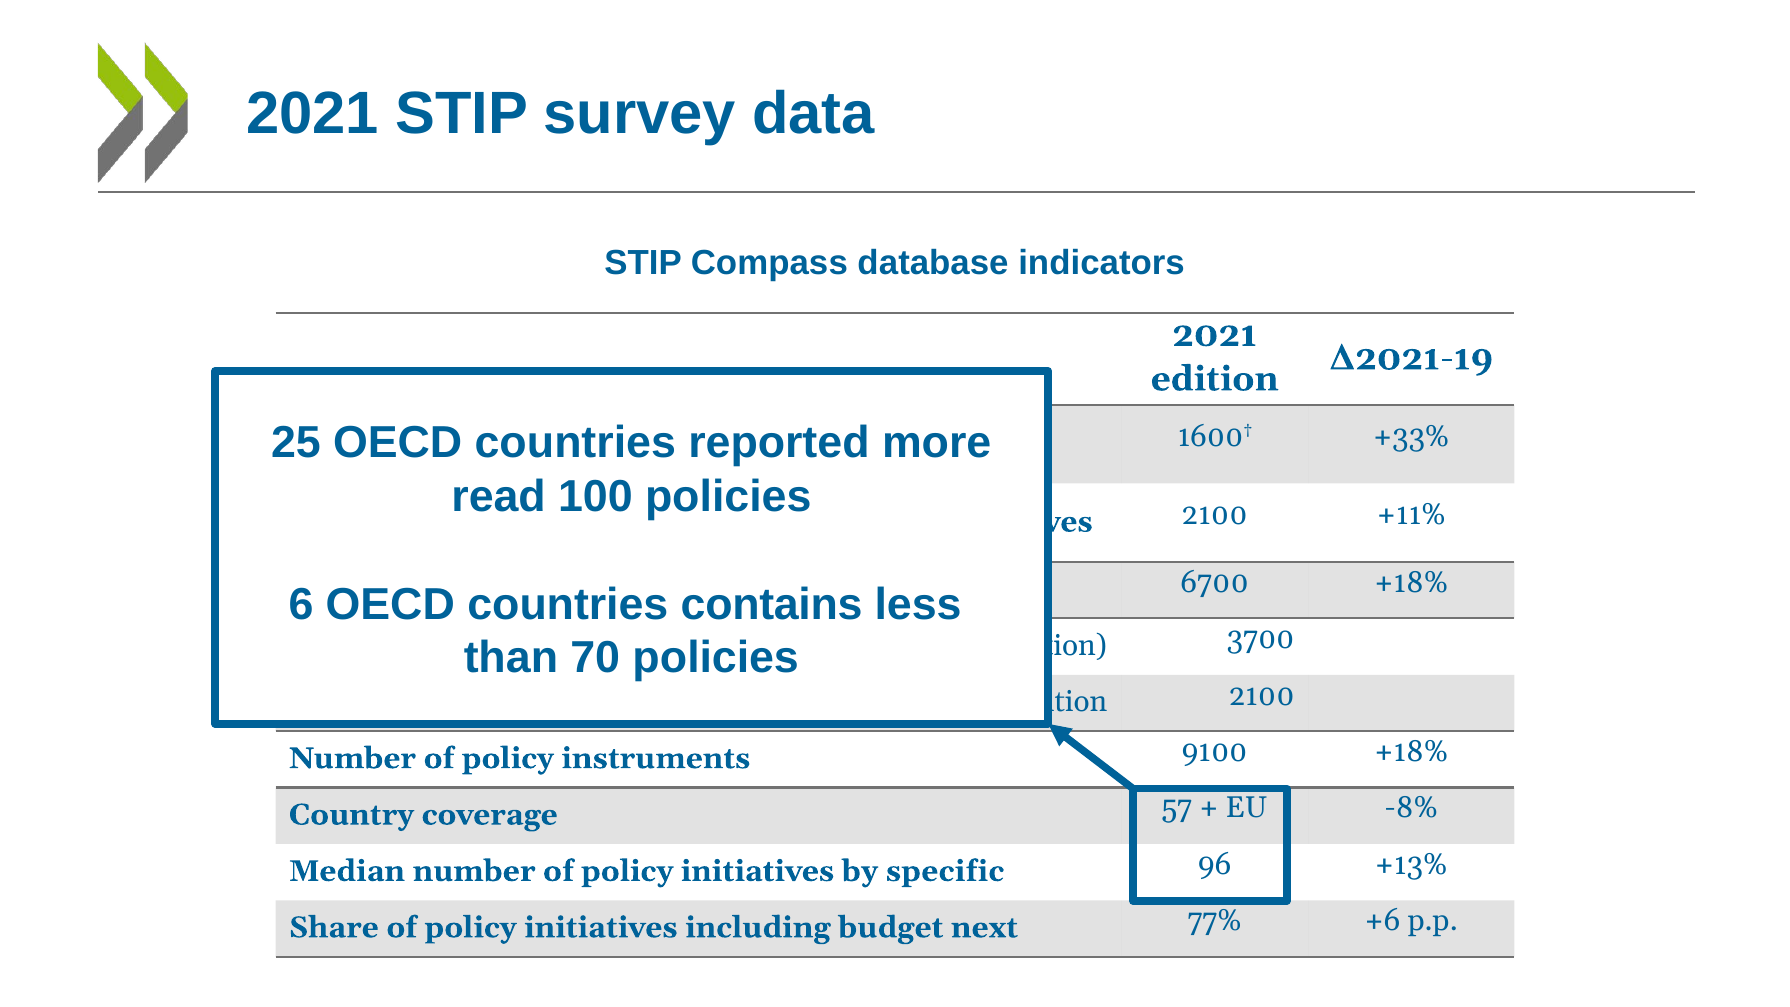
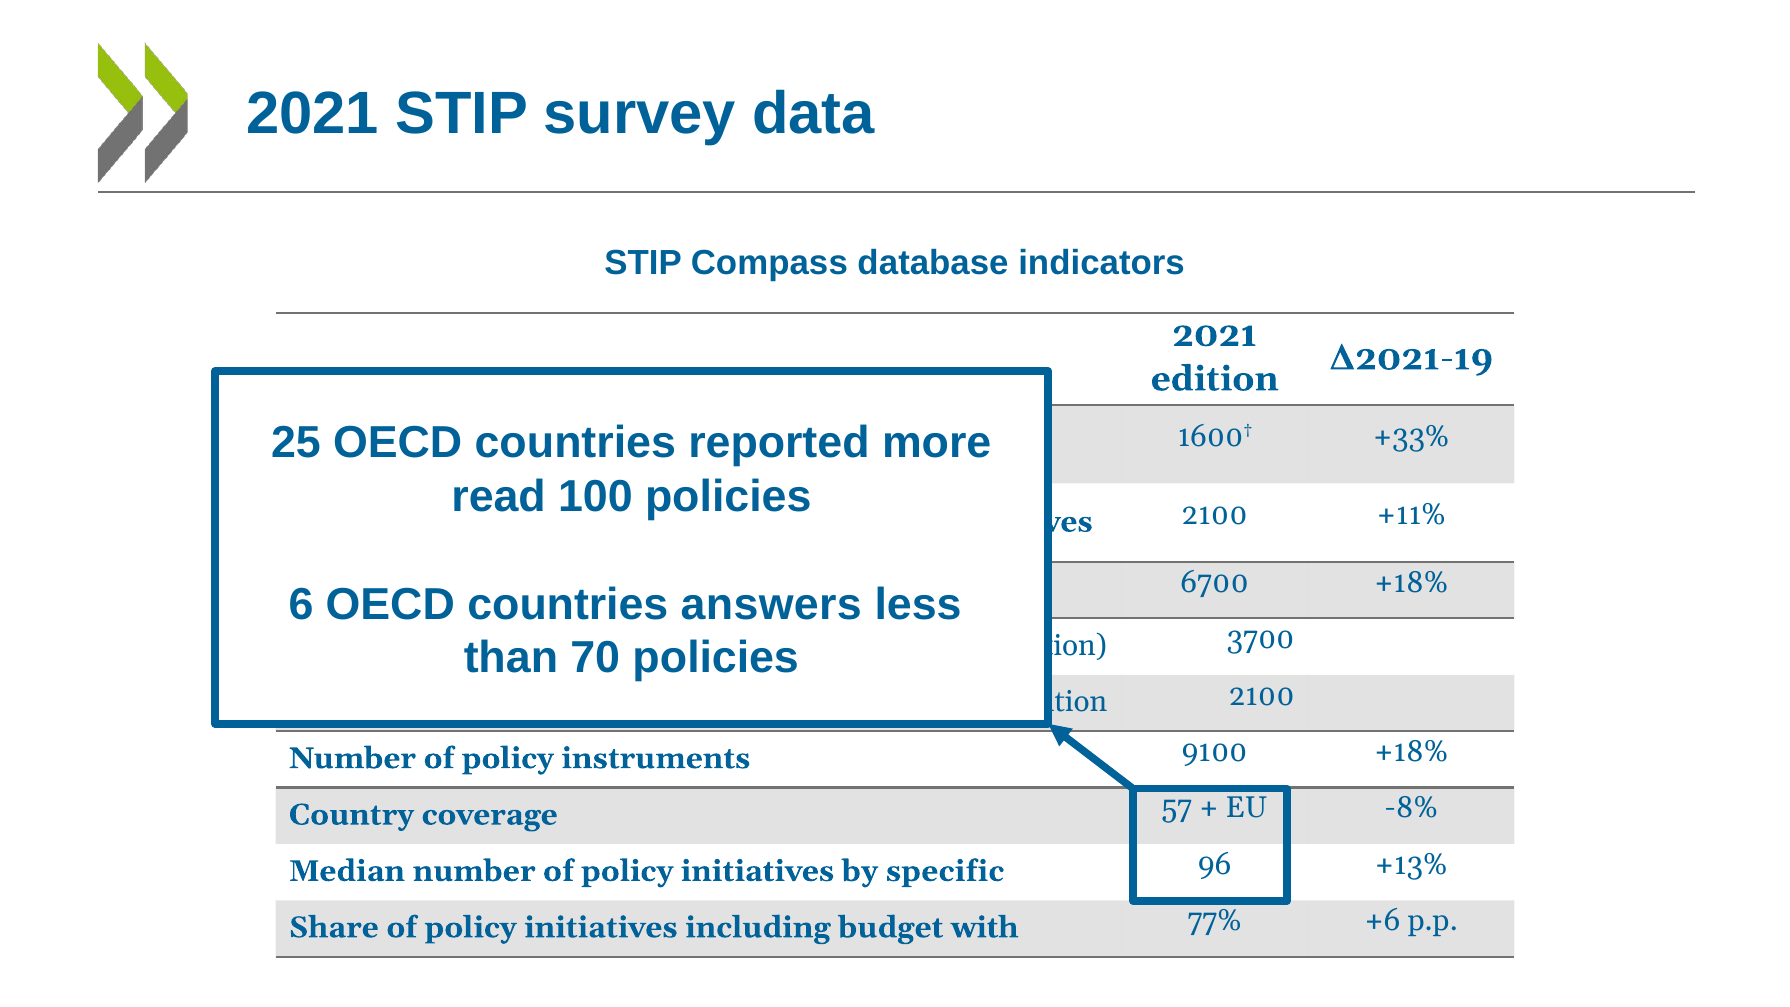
contains: contains -> answers
next: next -> with
